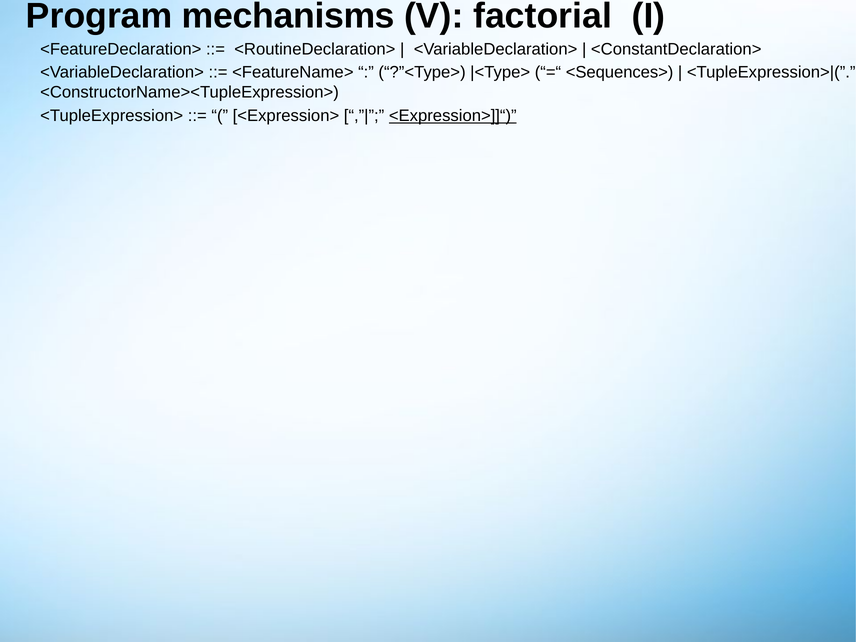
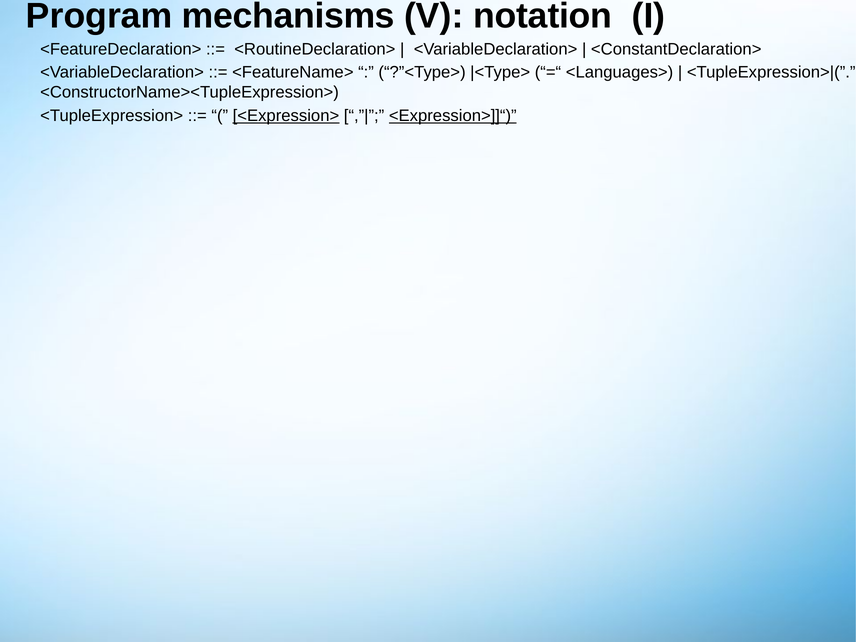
factorial: factorial -> notation
<Sequences>: <Sequences> -> <Languages>
<Expression> underline: none -> present
